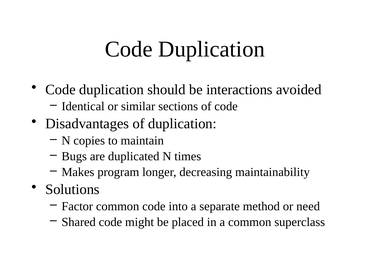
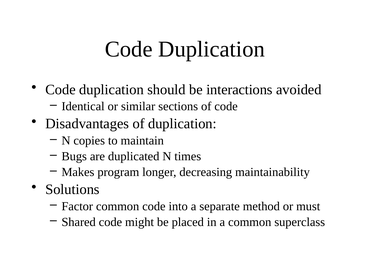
need: need -> must
